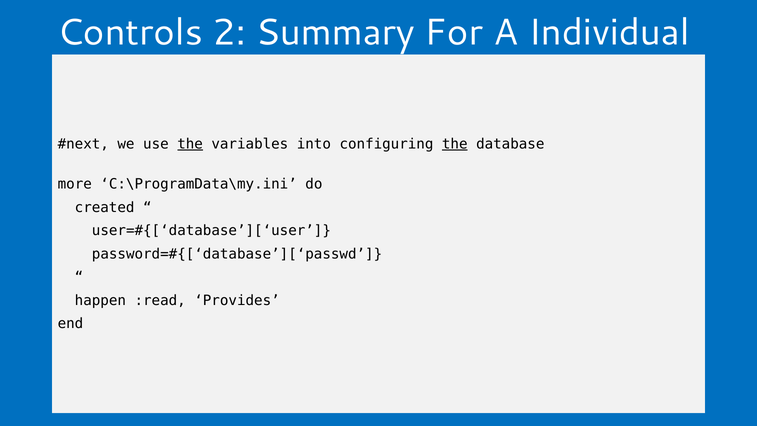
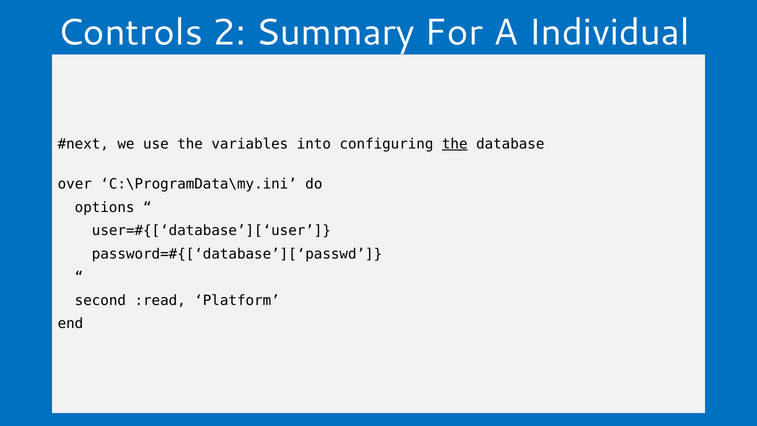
the at (190, 144) underline: present -> none
more: more -> over
created: created -> options
happen: happen -> second
Provides: Provides -> Platform
